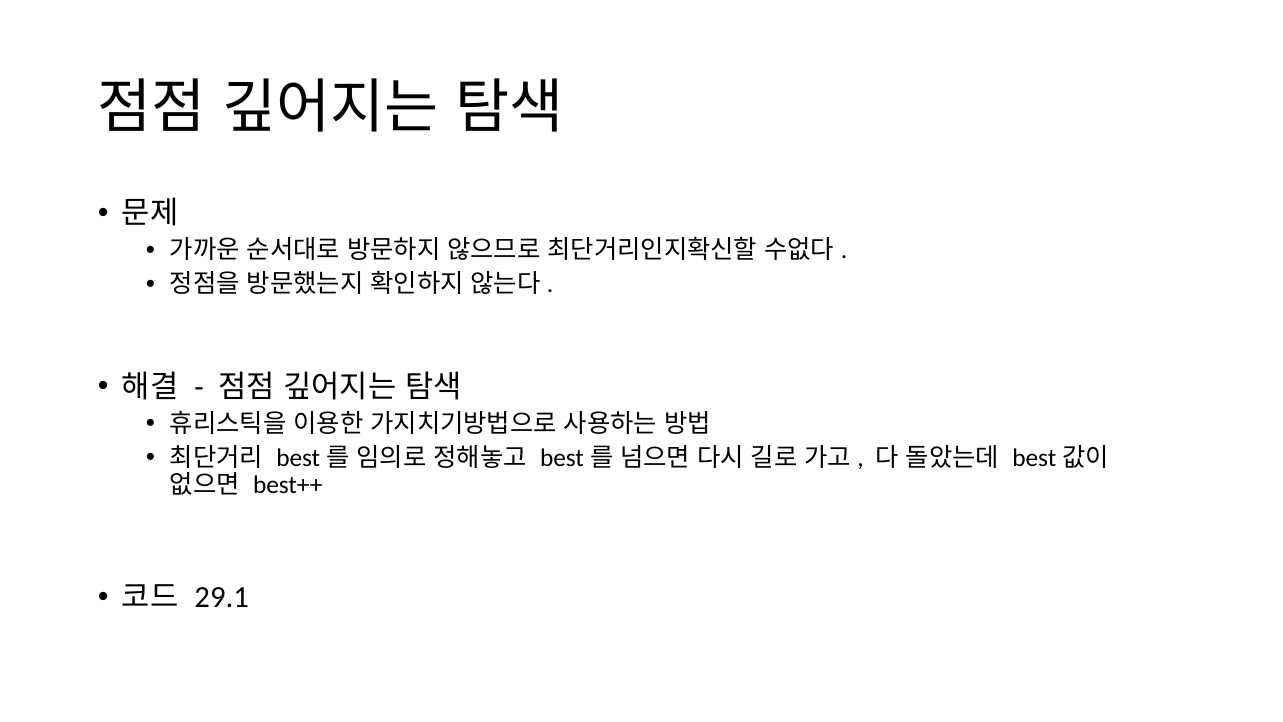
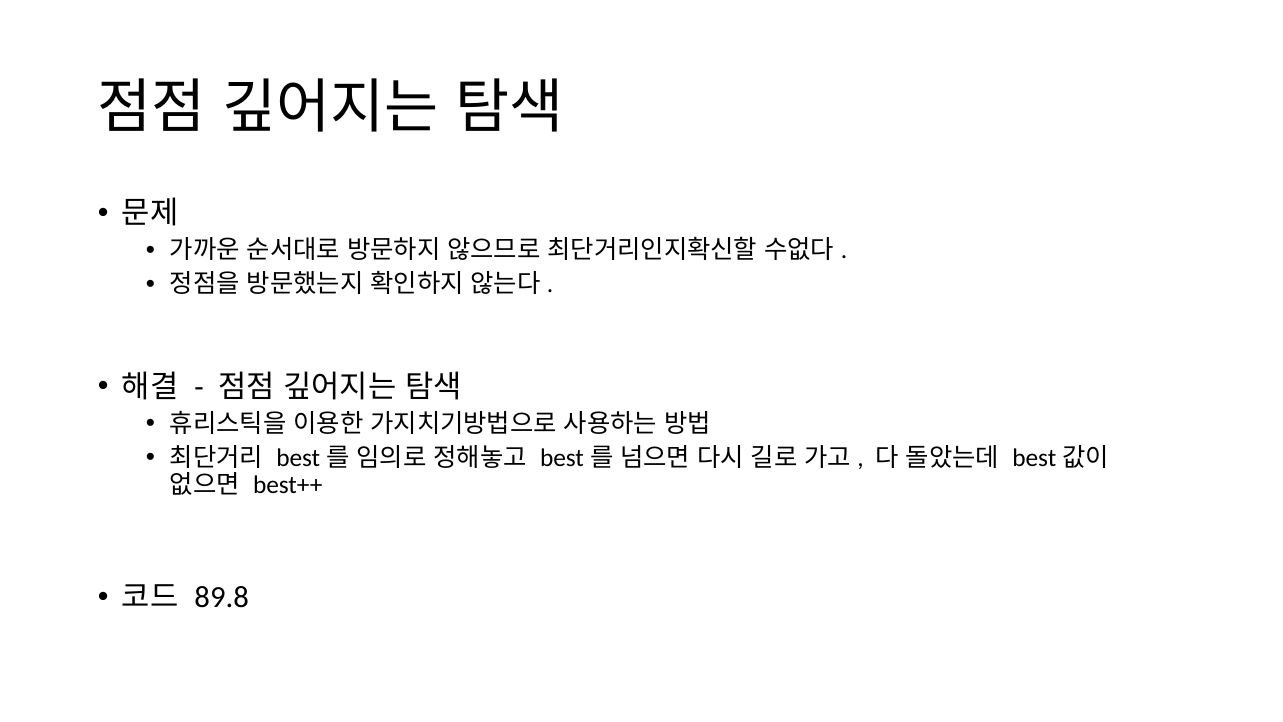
29.1: 29.1 -> 89.8
